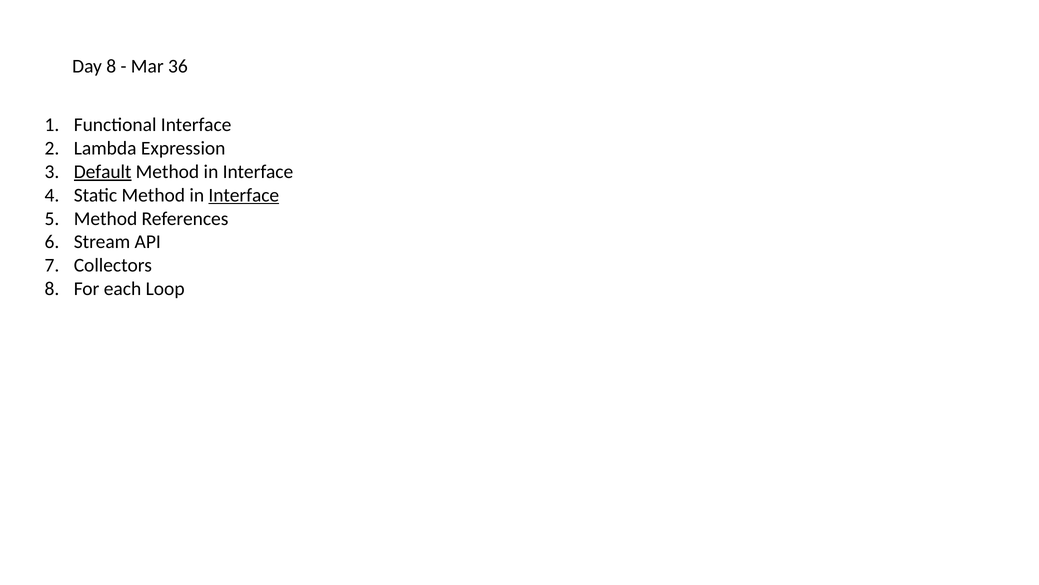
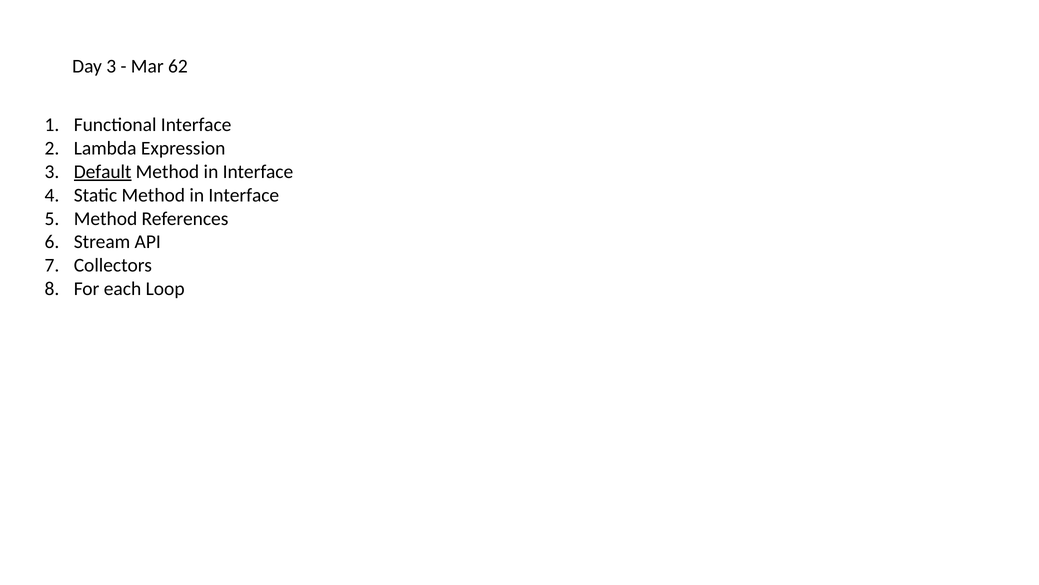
Day 8: 8 -> 3
36: 36 -> 62
Interface at (244, 195) underline: present -> none
